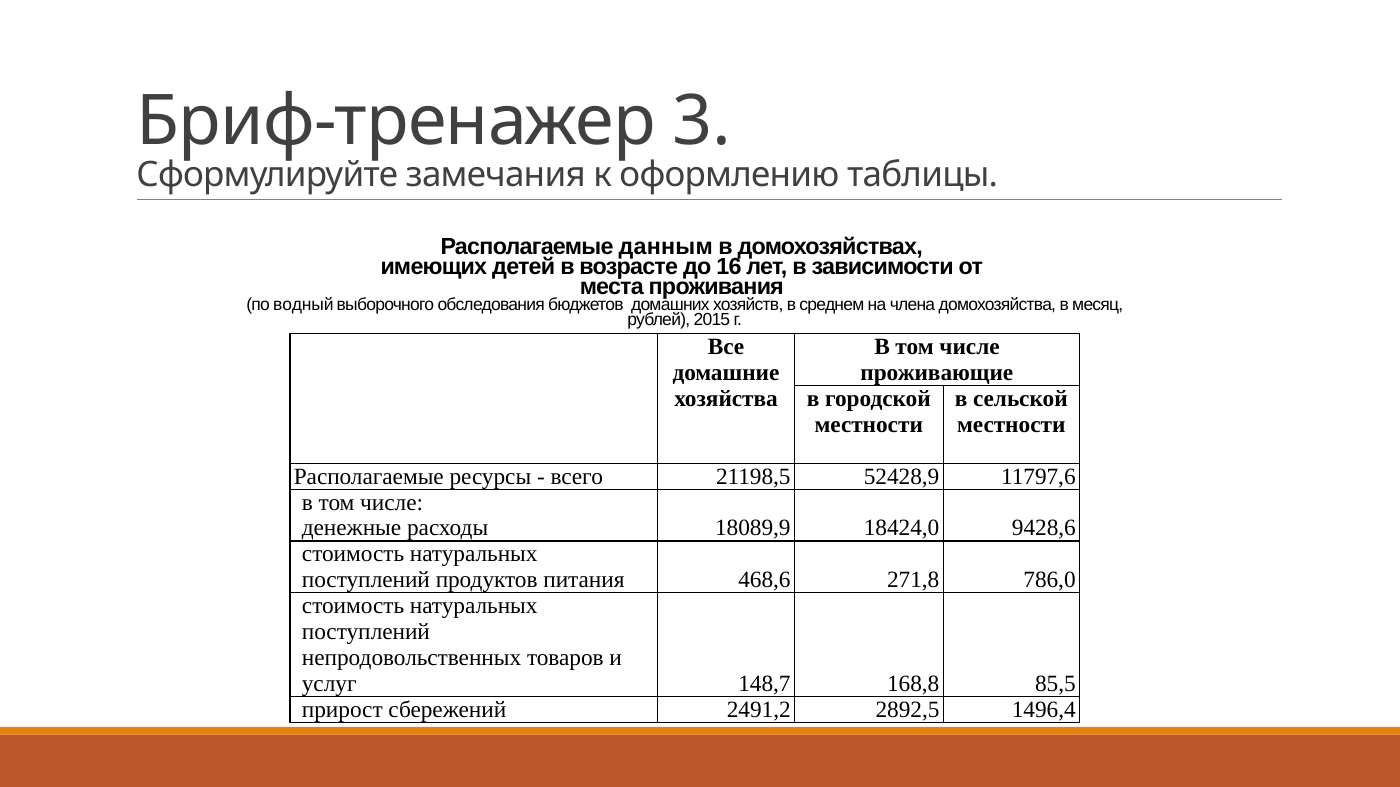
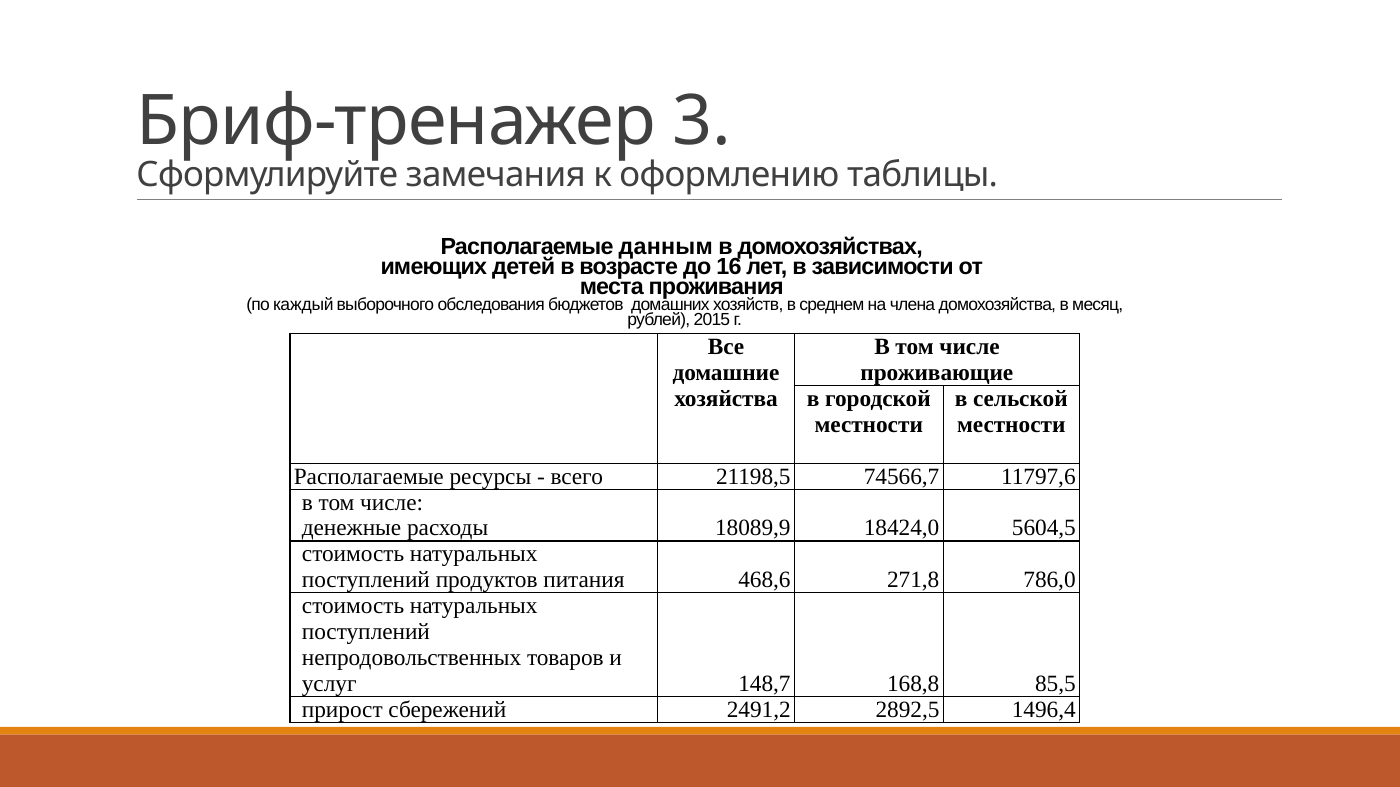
водный: водный -> каждый
52428,9: 52428,9 -> 74566,7
9428,6: 9428,6 -> 5604,5
